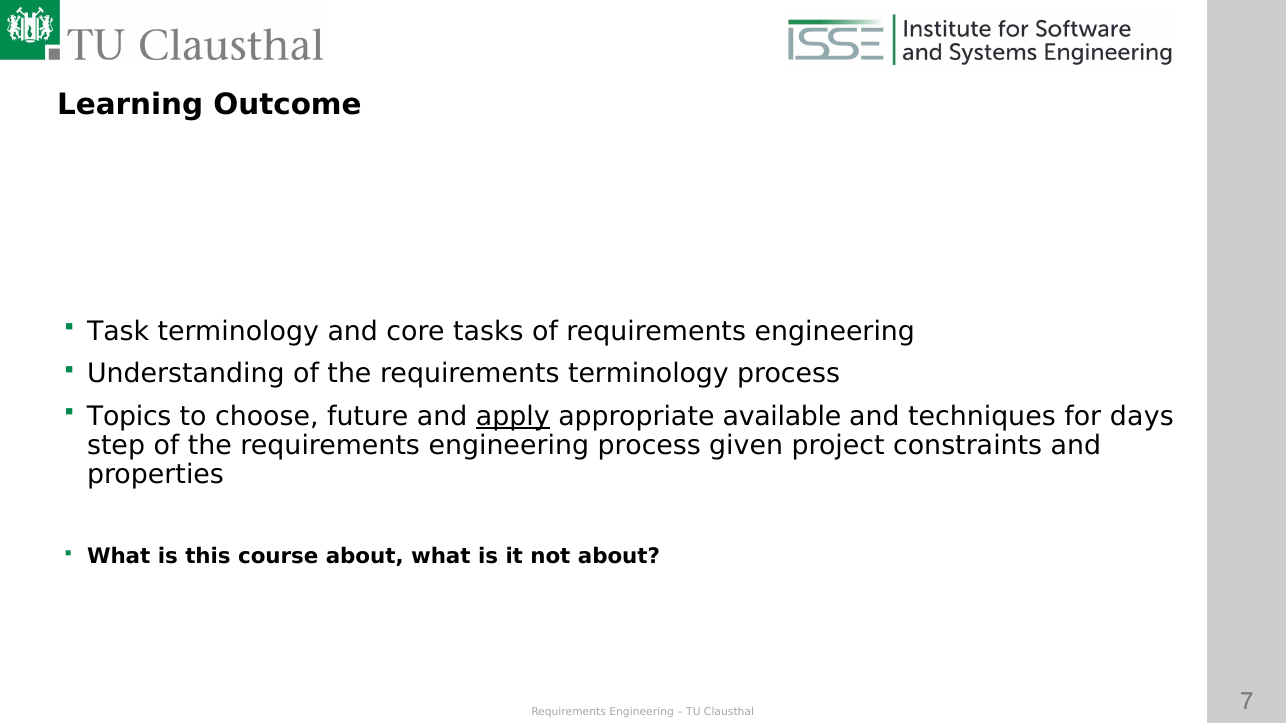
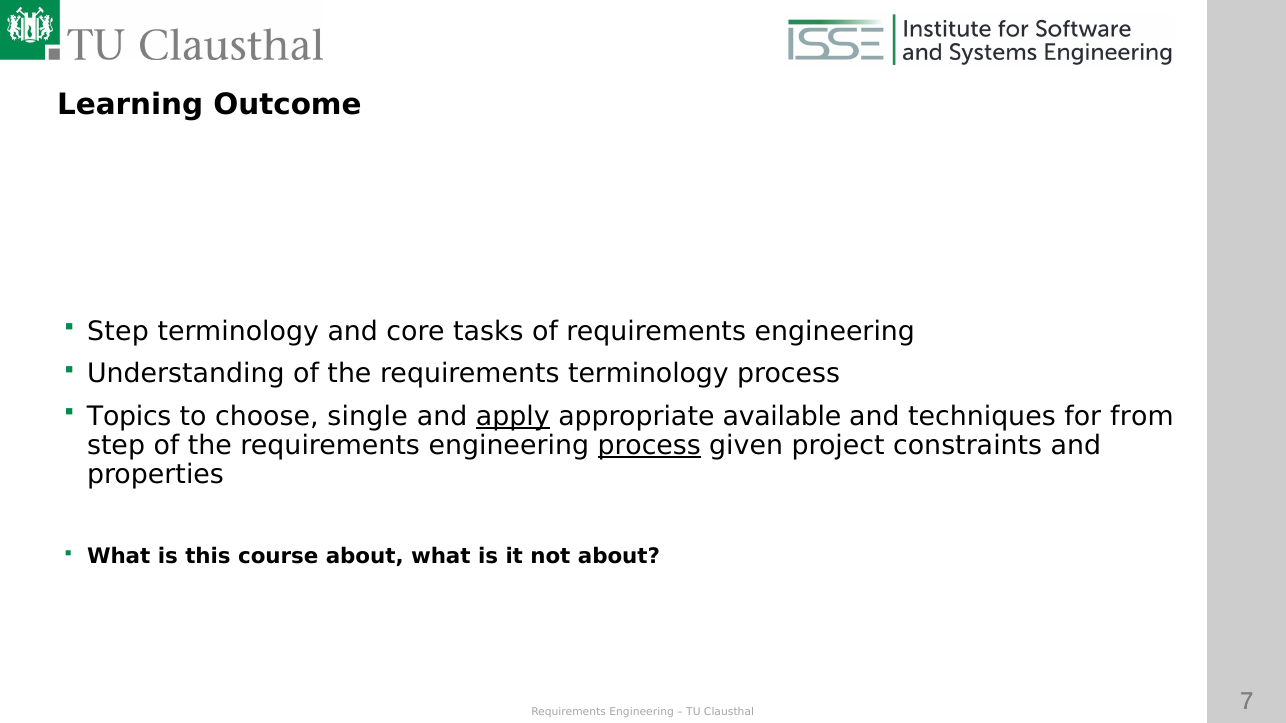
Task at (118, 332): Task -> Step
future: future -> single
days: days -> from
process at (649, 445) underline: none -> present
